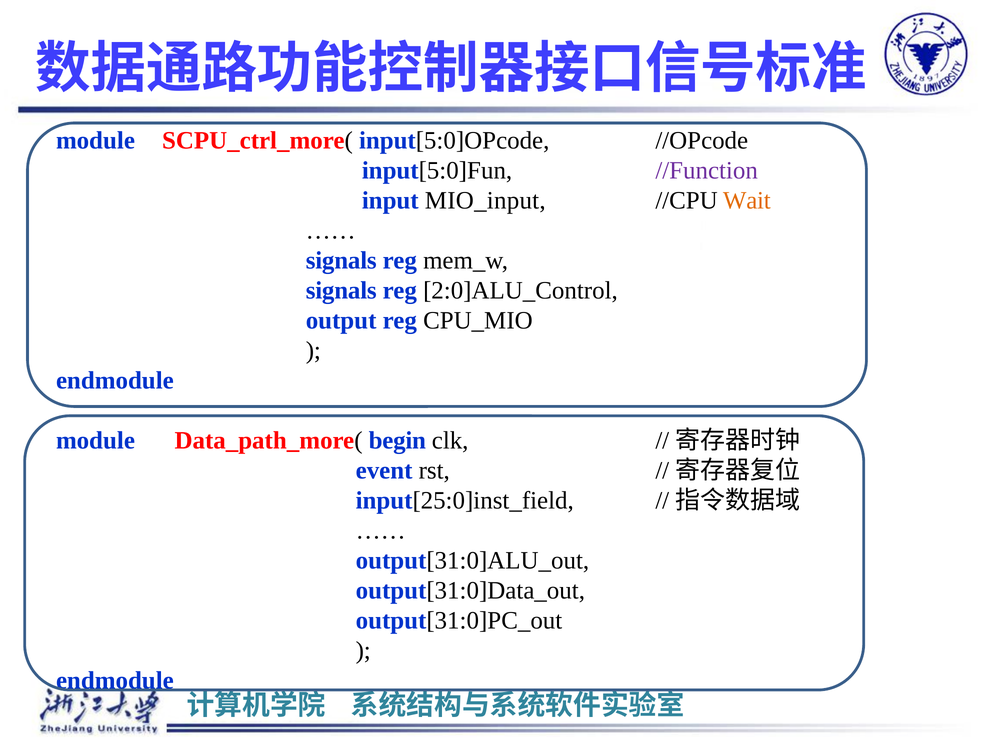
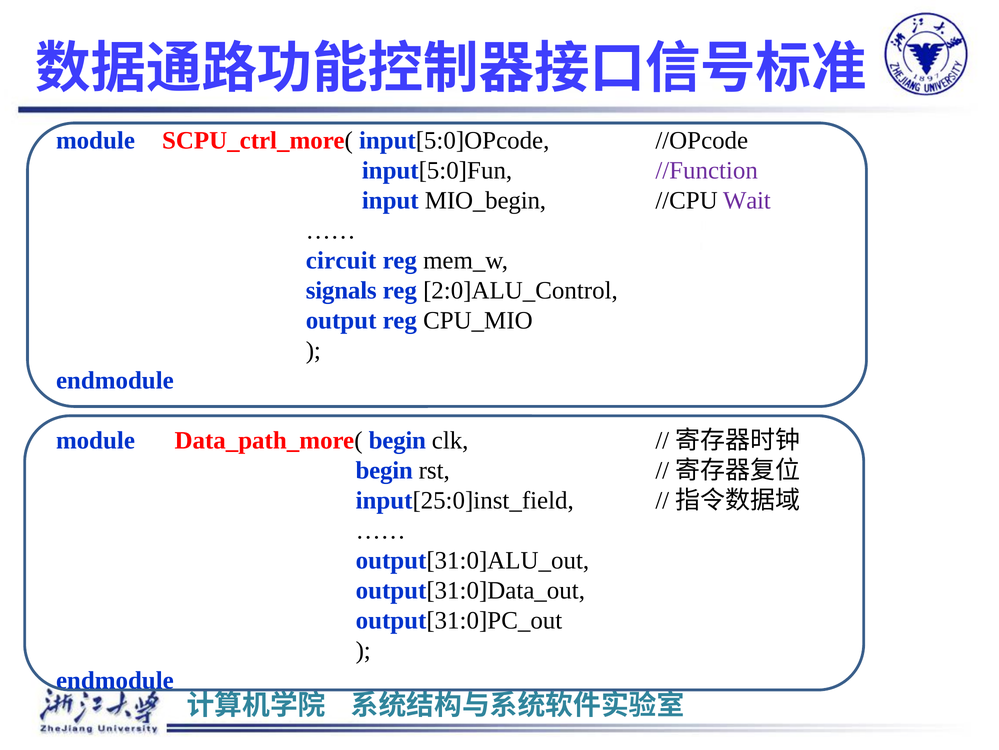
MIO_input: MIO_input -> MIO_begin
Wait colour: orange -> purple
signals at (341, 260): signals -> circuit
event at (384, 470): event -> begin
